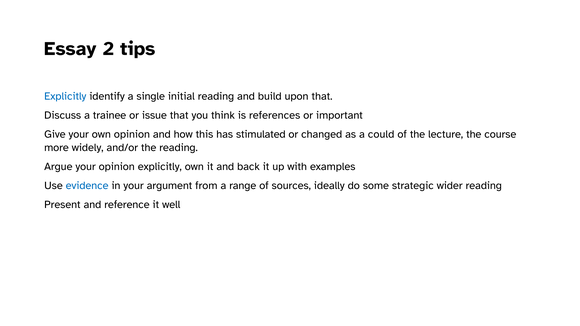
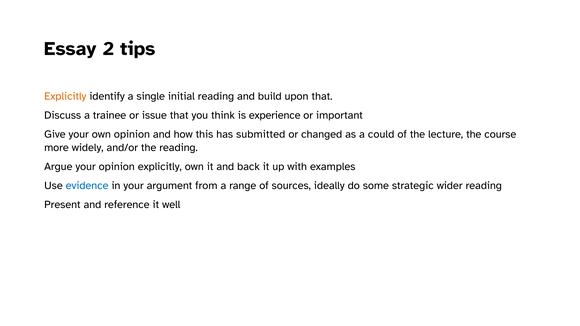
Explicitly at (65, 96) colour: blue -> orange
references: references -> experience
stimulated: stimulated -> submitted
